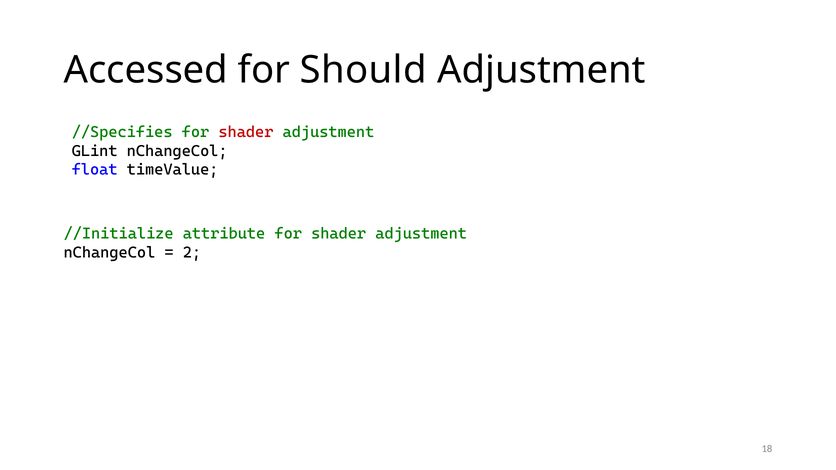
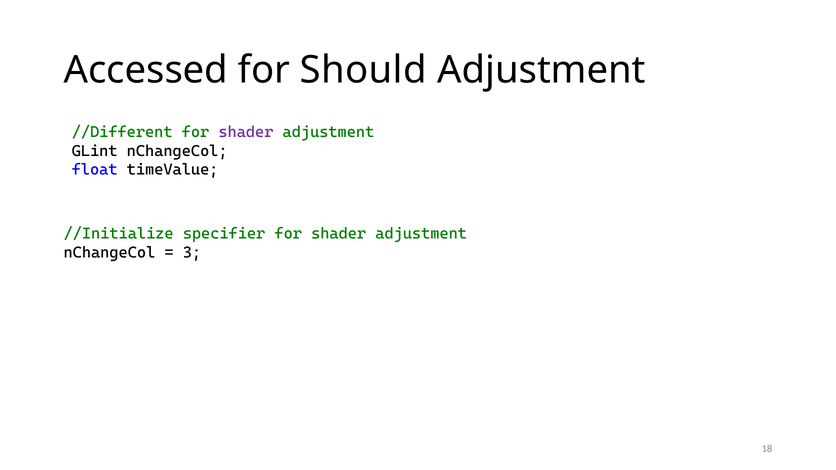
//Specifies: //Specifies -> //Different
shader at (246, 132) colour: red -> purple
attribute: attribute -> specifier
2: 2 -> 3
